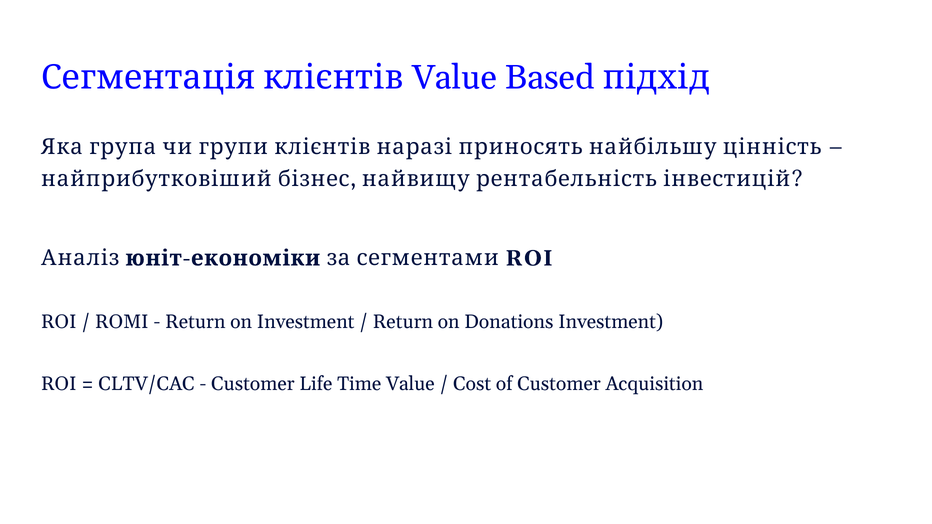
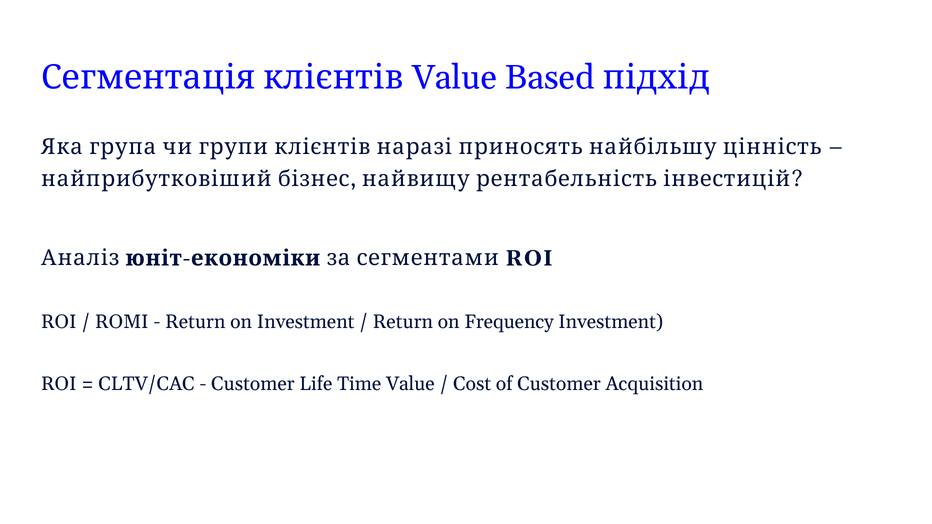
Donations: Donations -> Frequency
